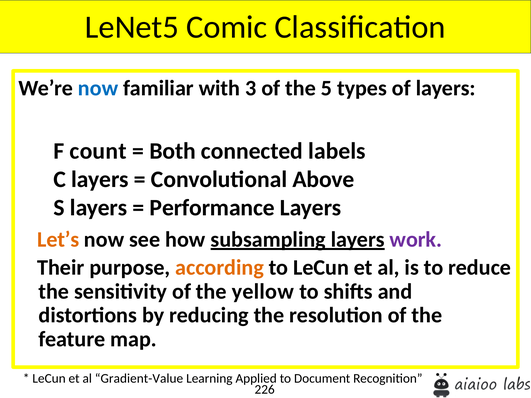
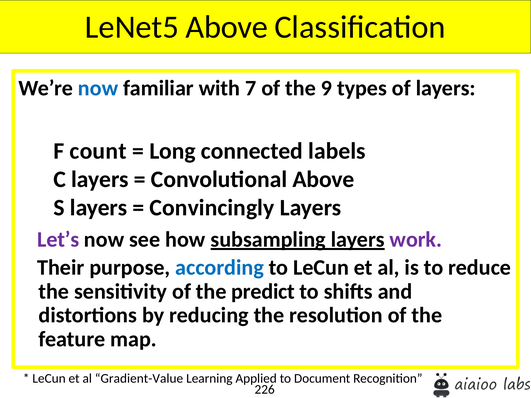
LeNet5 Comic: Comic -> Above
3: 3 -> 7
5: 5 -> 9
Both: Both -> Long
Performance: Performance -> Convincingly
Let’s colour: orange -> purple
according colour: orange -> blue
yellow: yellow -> predict
